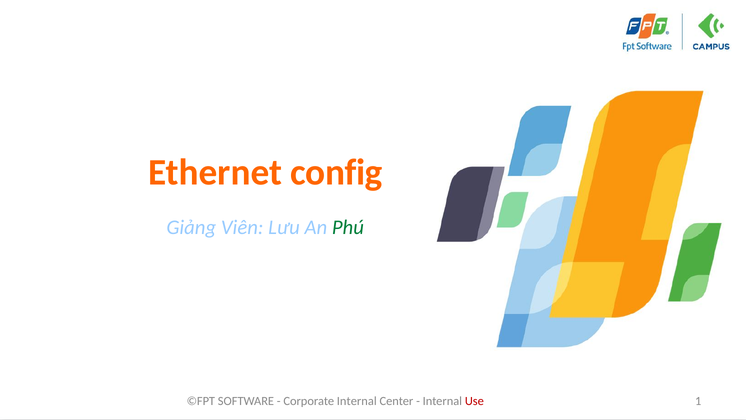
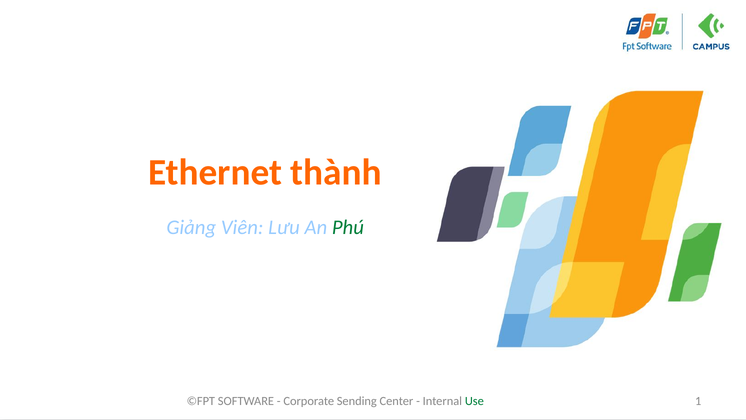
config: config -> thành
Corporate Internal: Internal -> Sending
Use colour: red -> green
